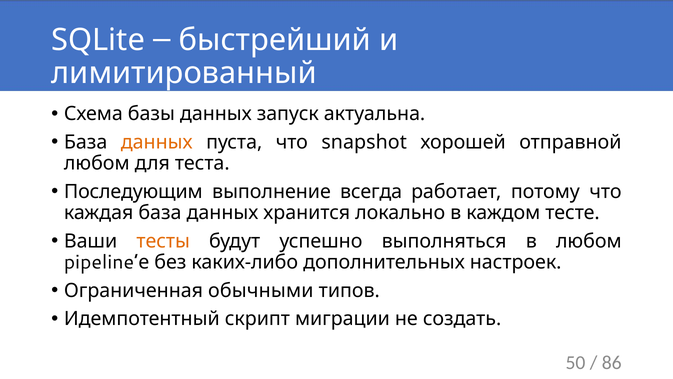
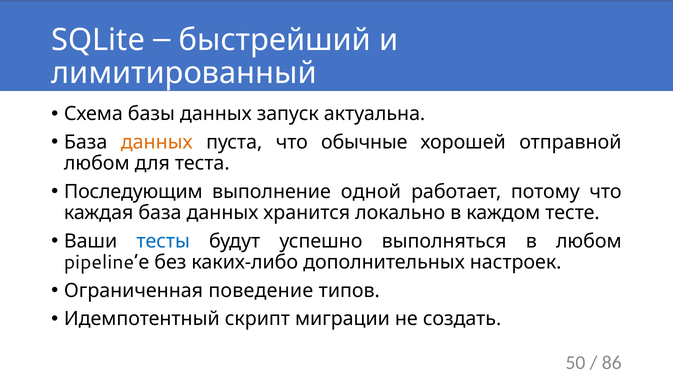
snapshot: snapshot -> обычные
всегда: всегда -> одной
тесты colour: orange -> blue
обычными: обычными -> поведение
